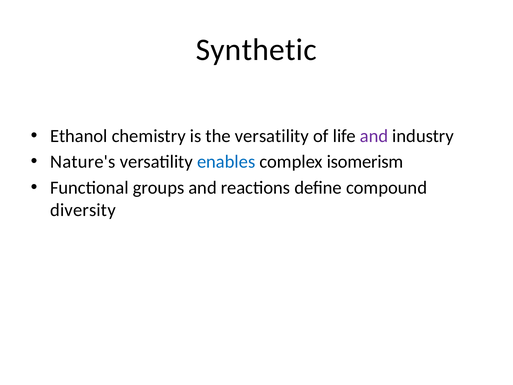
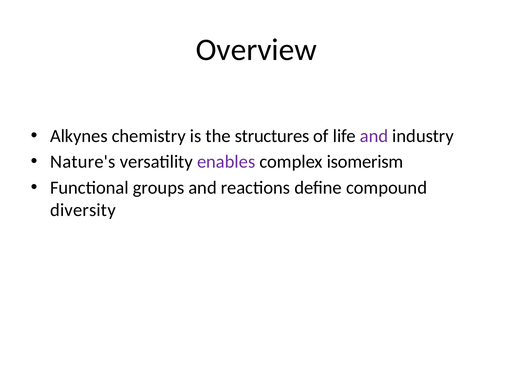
Synthetic: Synthetic -> Overview
Ethanol: Ethanol -> Alkynes
the versatility: versatility -> structures
enables colour: blue -> purple
